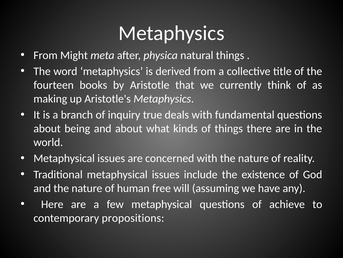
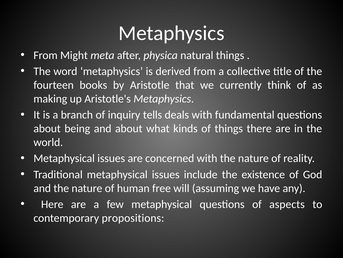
true: true -> tells
achieve: achieve -> aspects
